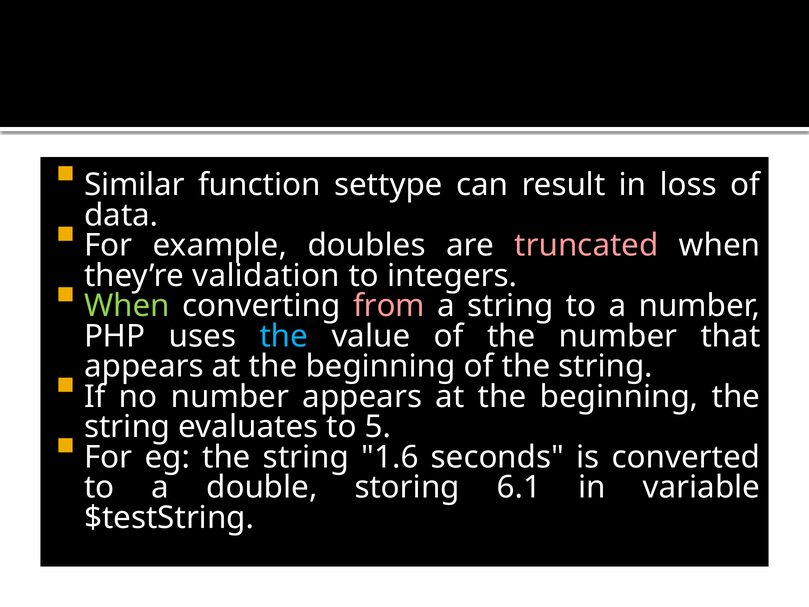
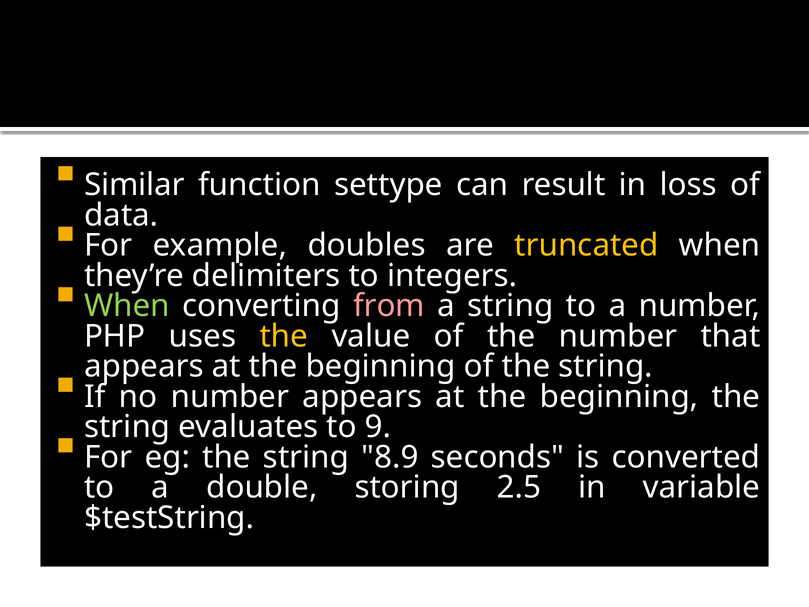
truncated colour: pink -> yellow
validation: validation -> delimiters
the at (284, 336) colour: light blue -> yellow
5: 5 -> 9
1.6: 1.6 -> 8.9
6.1: 6.1 -> 2.5
